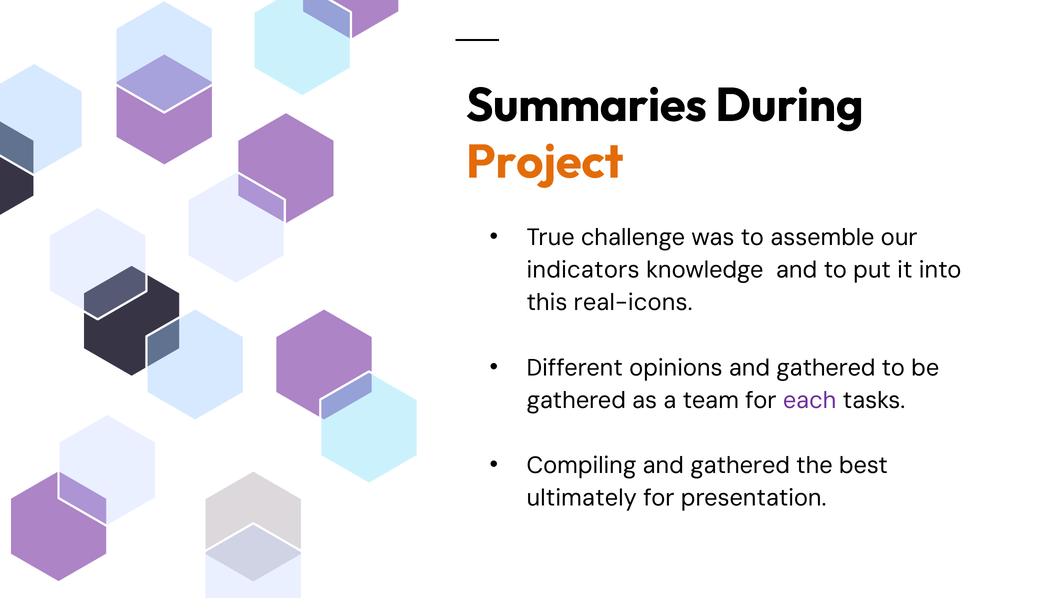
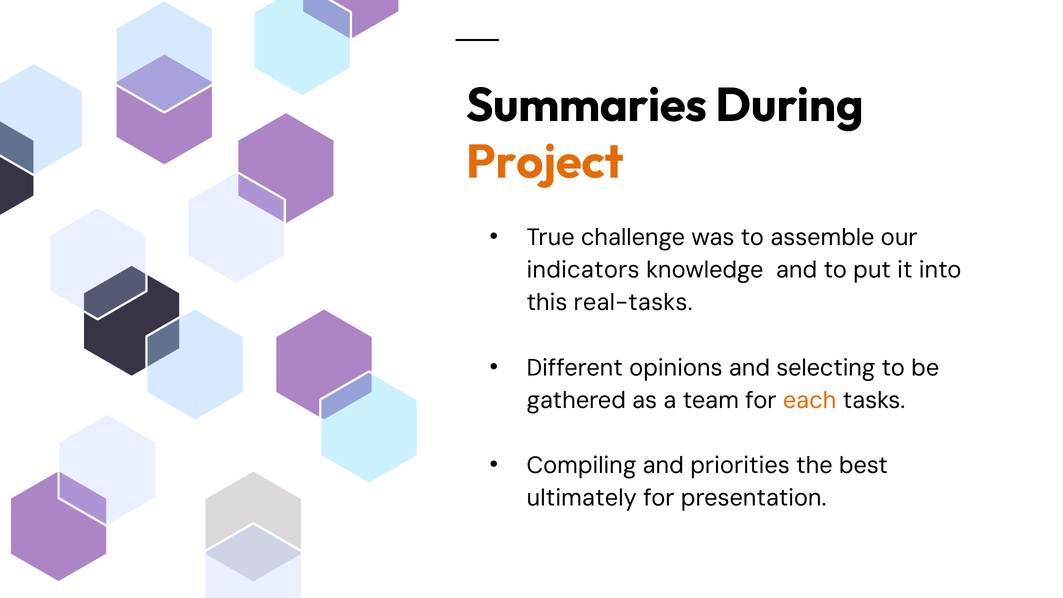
real-icons: real-icons -> real-tasks
opinions and gathered: gathered -> selecting
each colour: purple -> orange
Compiling and gathered: gathered -> priorities
